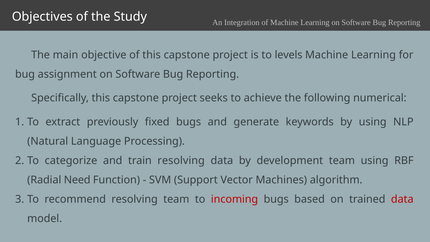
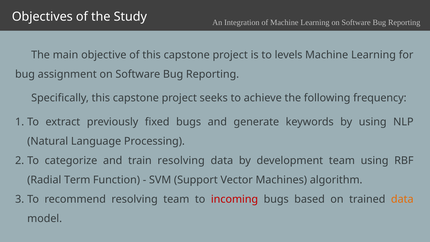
numerical: numerical -> frequency
Need: Need -> Term
data at (402, 199) colour: red -> orange
